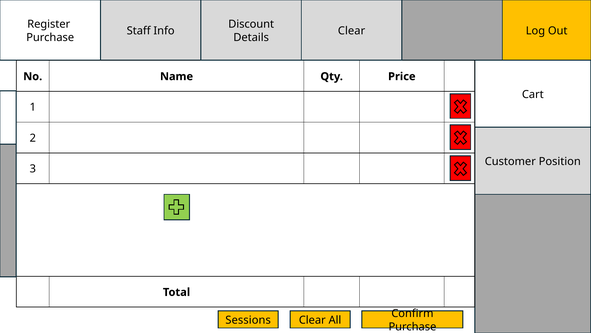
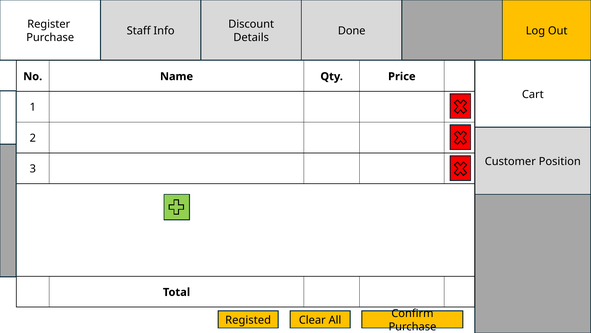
Clear at (352, 31): Clear -> Done
Sessions: Sessions -> Registed
